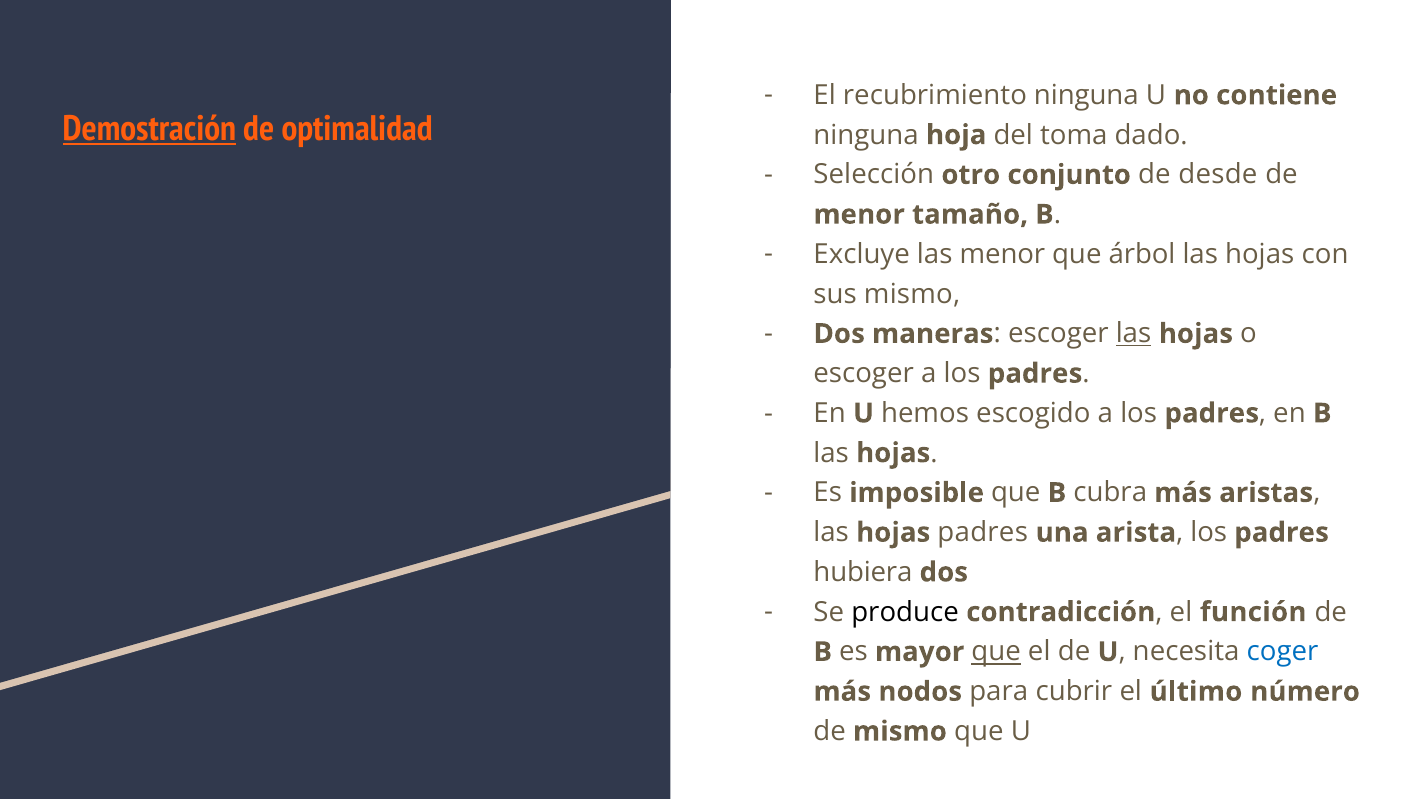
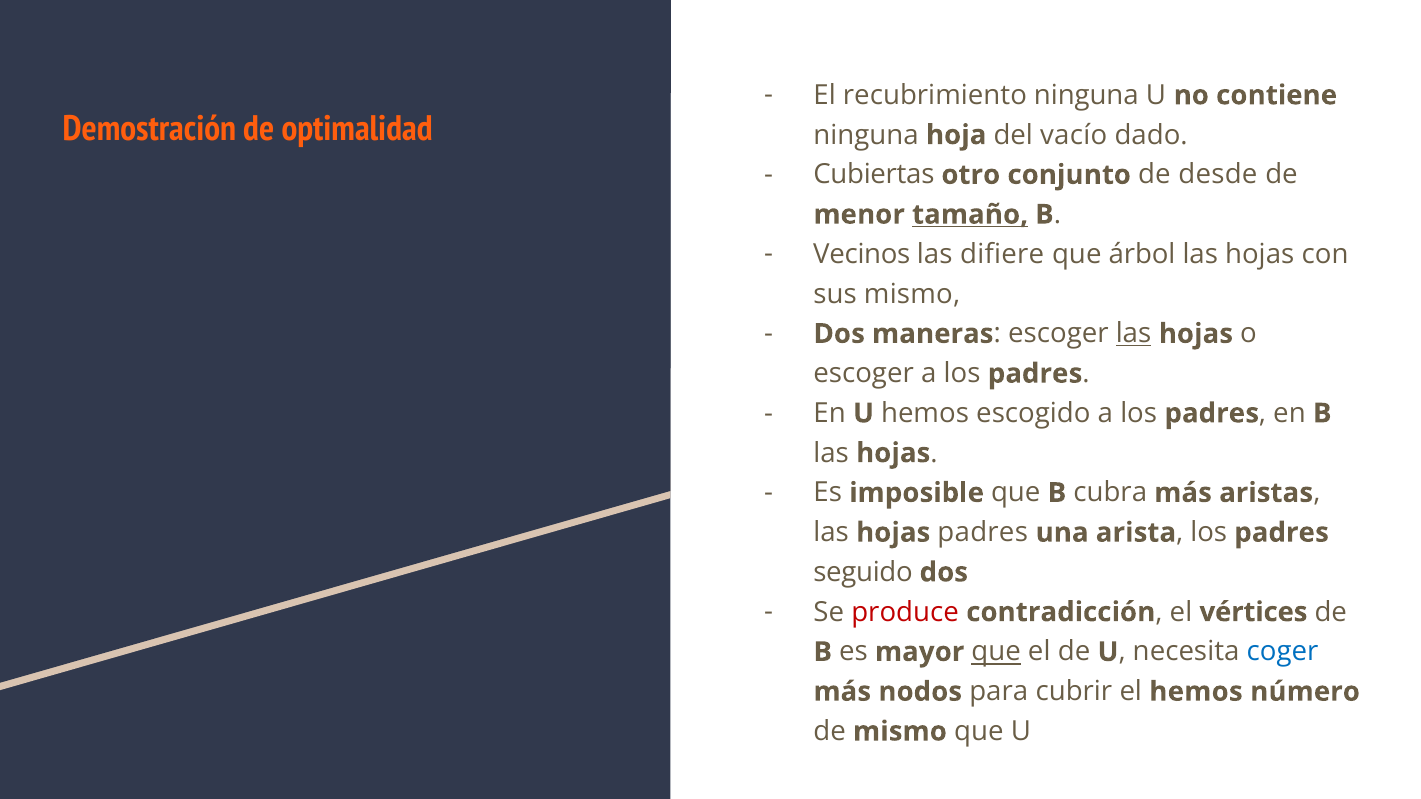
Demostración underline: present -> none
toma: toma -> vacío
Selección: Selección -> Cubiertas
tamaño underline: none -> present
Excluye: Excluye -> Vecinos
las menor: menor -> difiere
hubiera: hubiera -> seguido
produce colour: black -> red
función: función -> vértices
el último: último -> hemos
